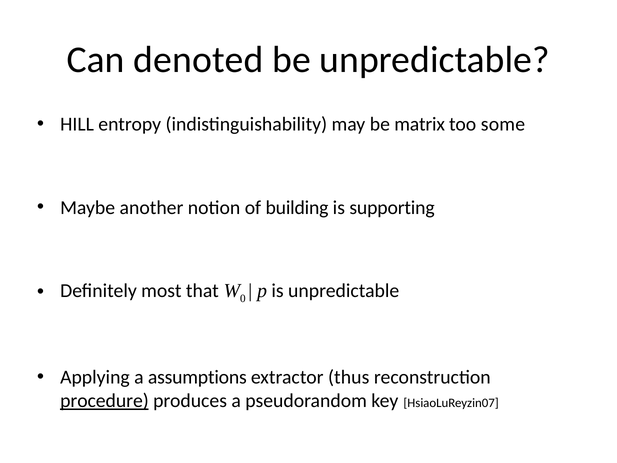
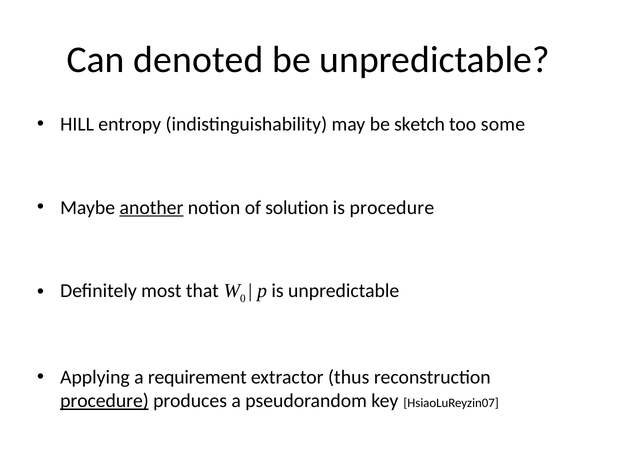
matrix: matrix -> sketch
another underline: none -> present
building: building -> solution
is supporting: supporting -> procedure
assumptions: assumptions -> requirement
